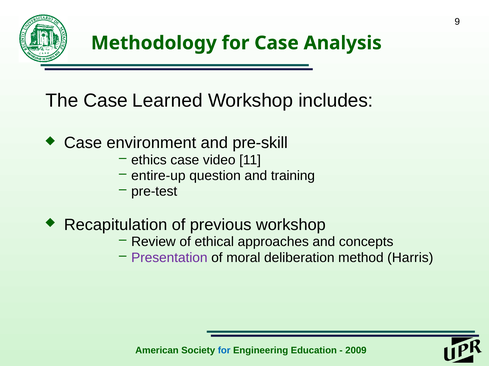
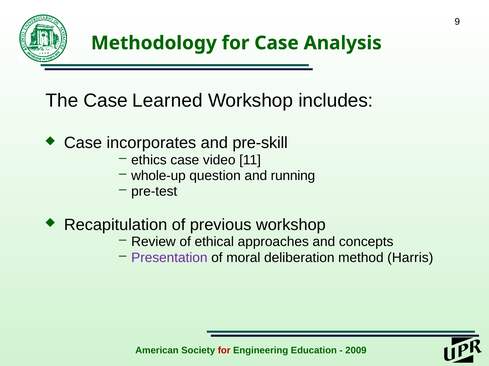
environment: environment -> incorporates
entire-up: entire-up -> whole-up
training: training -> running
for at (224, 351) colour: blue -> red
